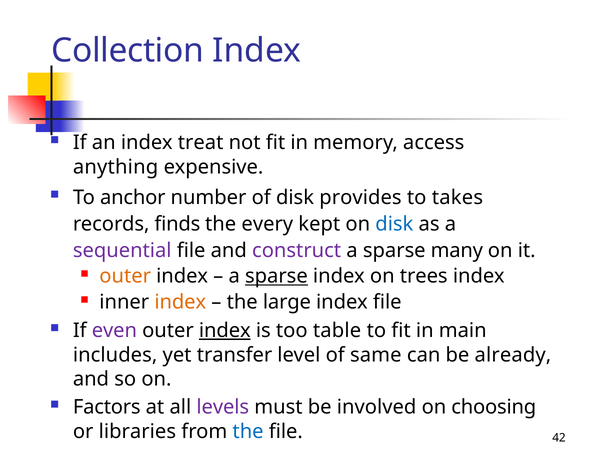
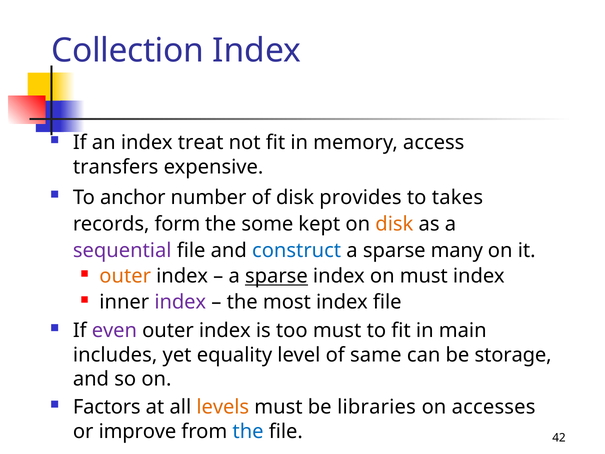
anything: anything -> transfers
finds: finds -> form
every: every -> some
disk at (394, 224) colour: blue -> orange
construct colour: purple -> blue
on trees: trees -> must
index at (180, 302) colour: orange -> purple
large: large -> most
index at (225, 330) underline: present -> none
too table: table -> must
transfer: transfer -> equality
already: already -> storage
levels colour: purple -> orange
involved: involved -> libraries
choosing: choosing -> accesses
libraries: libraries -> improve
